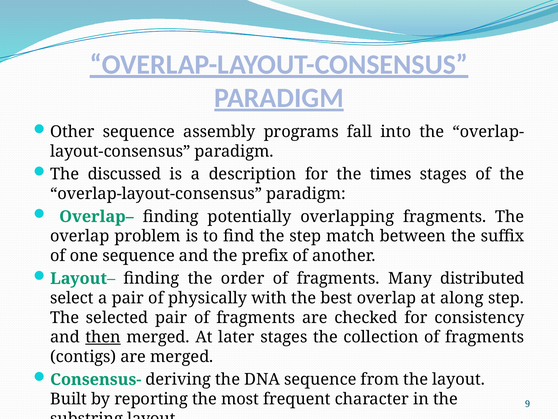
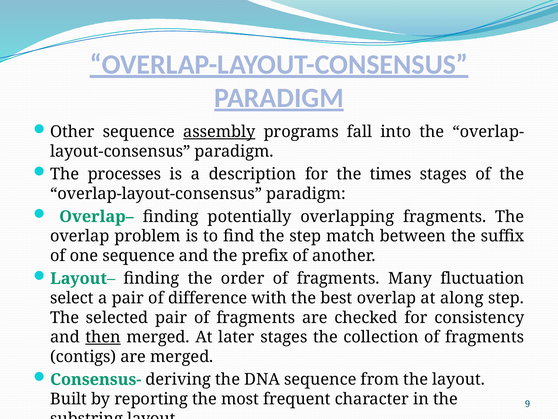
assembly underline: none -> present
discussed: discussed -> processes
distributed: distributed -> fluctuation
physically: physically -> difference
